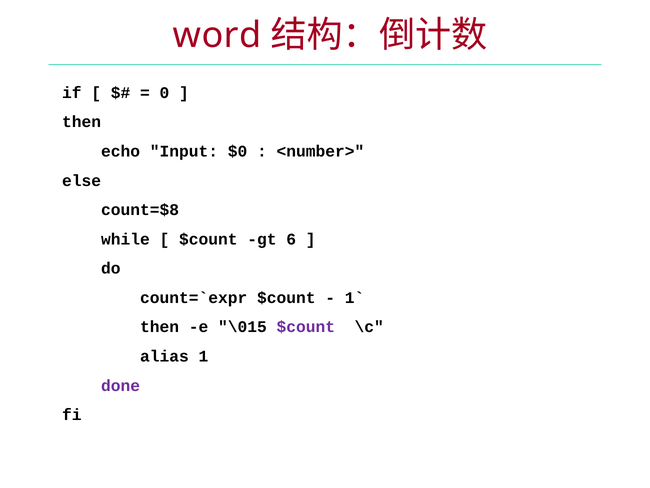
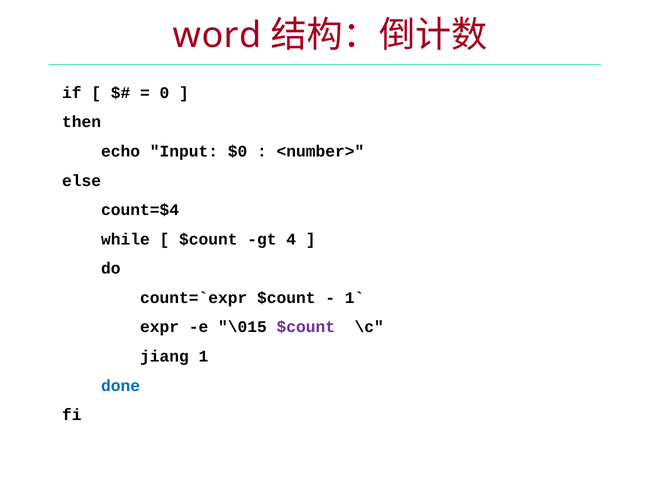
count=$8: count=$8 -> count=$4
6: 6 -> 4
then at (160, 327): then -> expr
alias: alias -> jiang
done colour: purple -> blue
